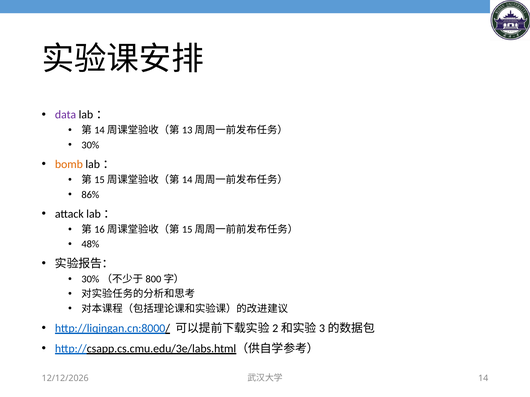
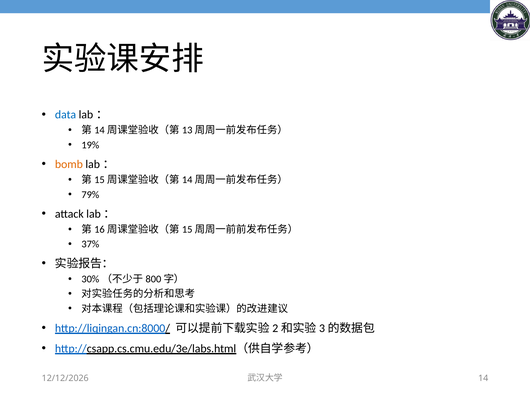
data colour: purple -> blue
30%: 30% -> 19%
86%: 86% -> 79%
48%: 48% -> 37%
